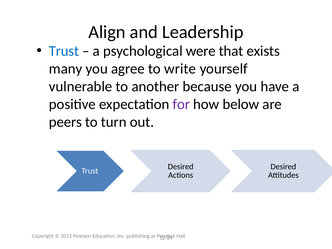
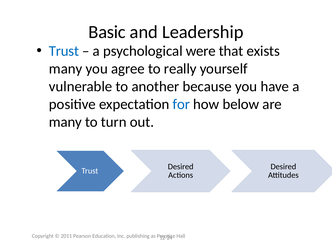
Align: Align -> Basic
write: write -> really
for colour: purple -> blue
peers at (65, 122): peers -> many
